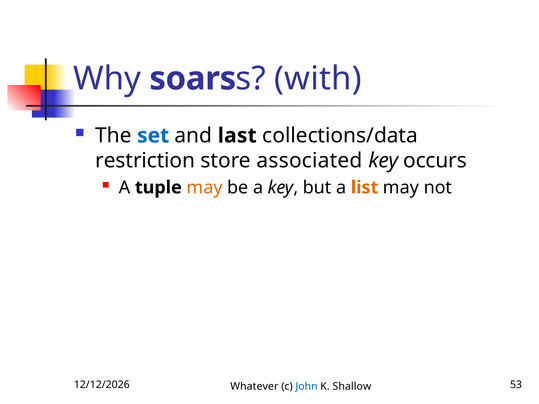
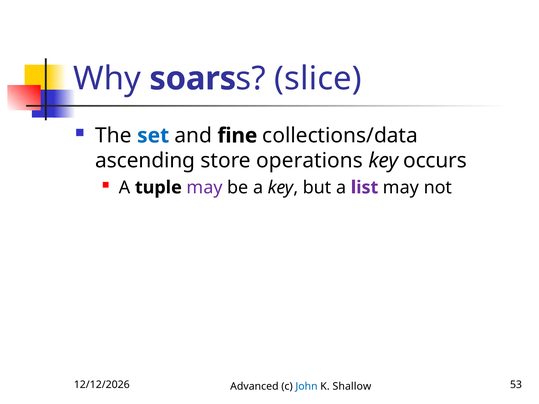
with: with -> slice
last: last -> fine
restriction: restriction -> ascending
associated: associated -> operations
may at (205, 188) colour: orange -> purple
list colour: orange -> purple
Whatever: Whatever -> Advanced
